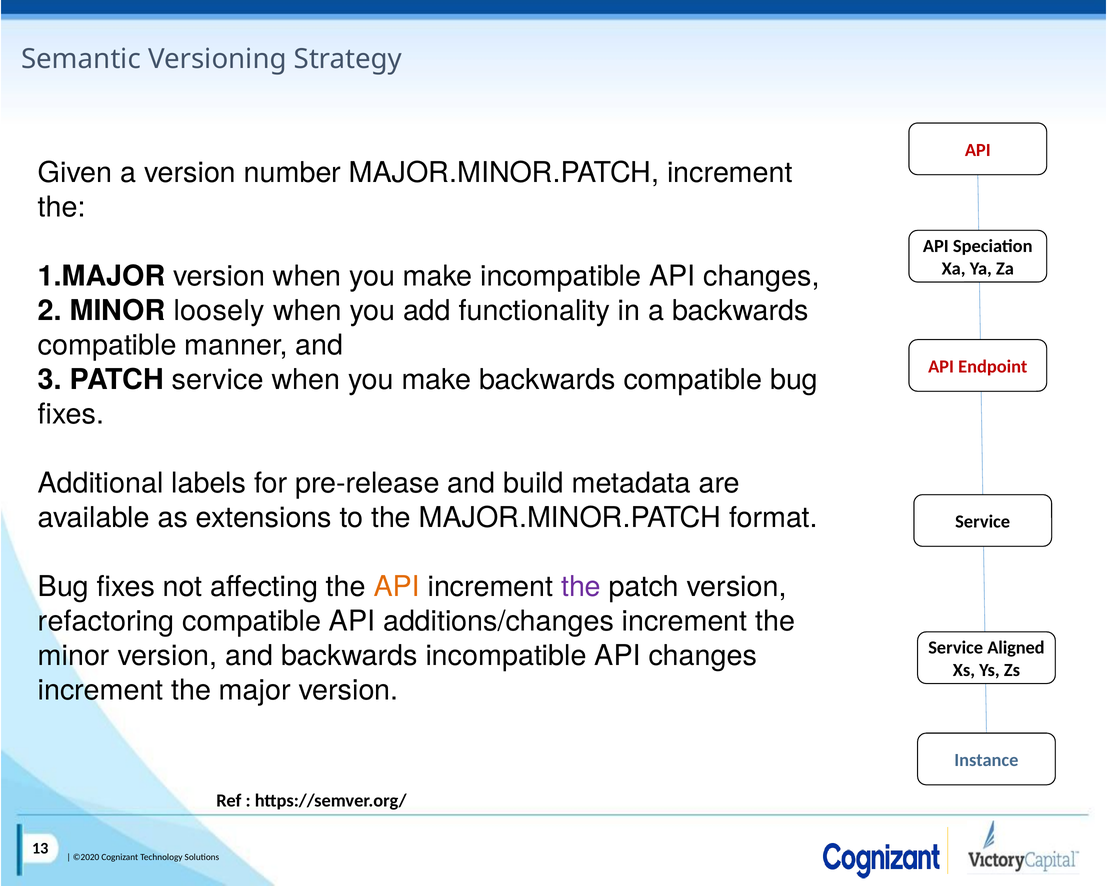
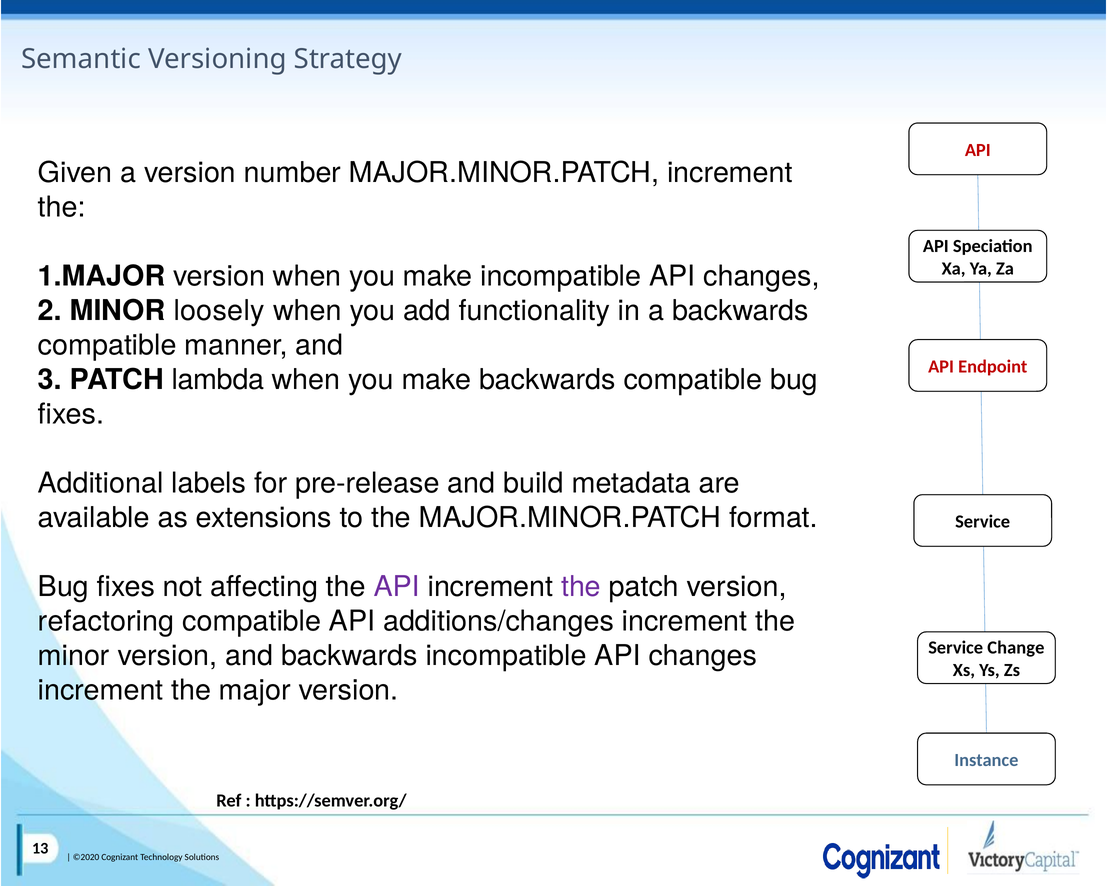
PATCH service: service -> lambda
API at (397, 586) colour: orange -> purple
Aligned: Aligned -> Change
